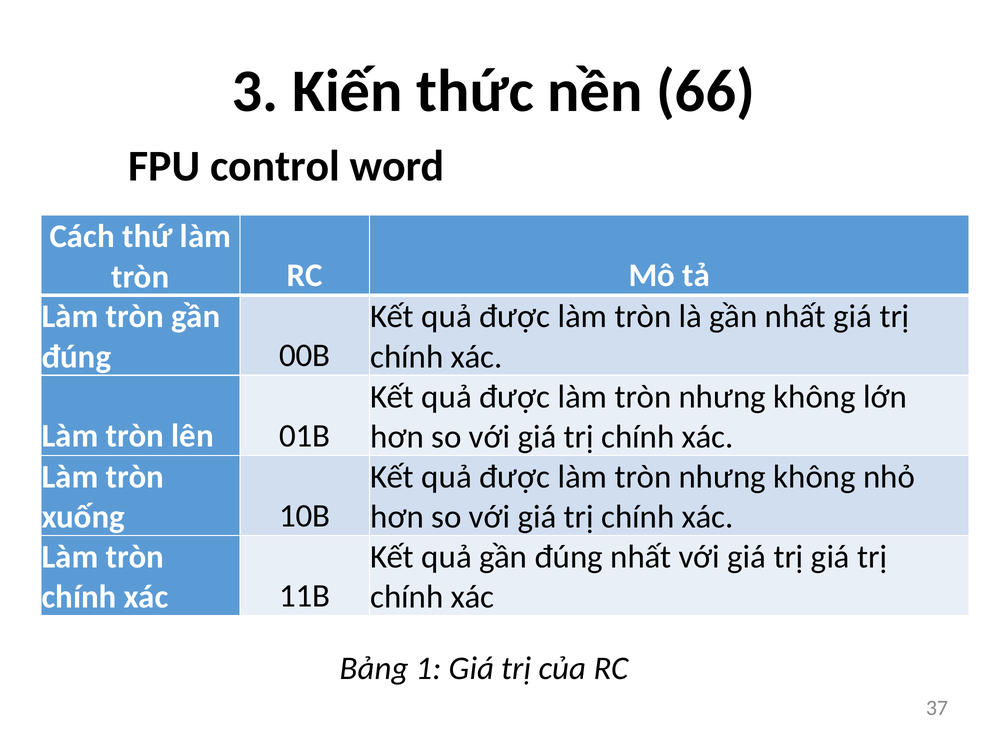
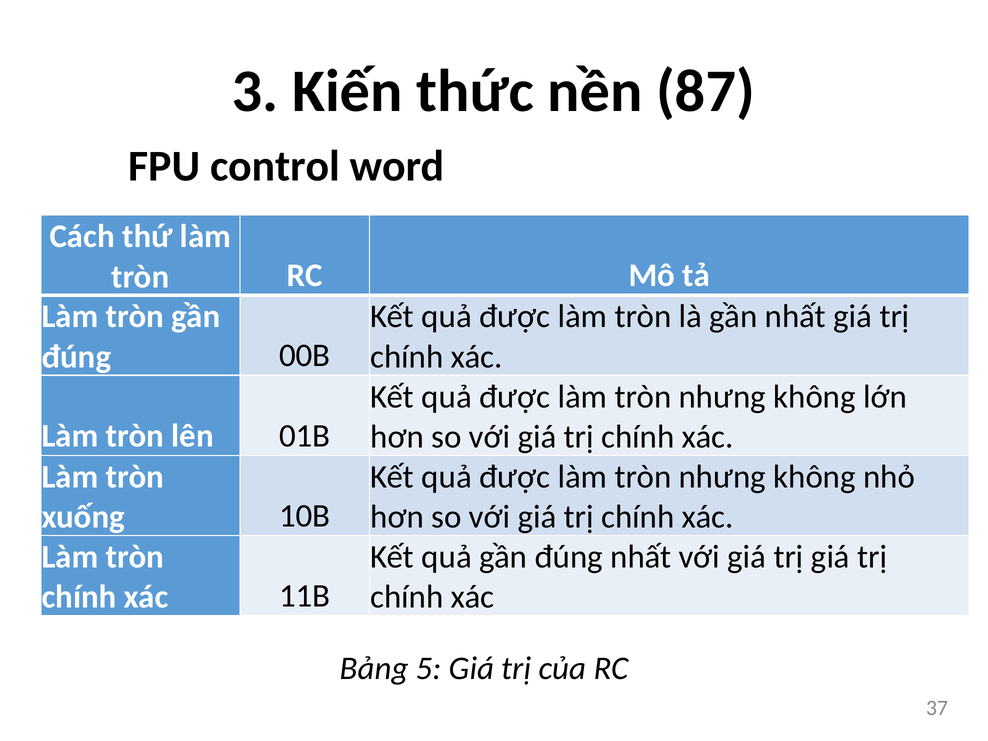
66: 66 -> 87
1: 1 -> 5
